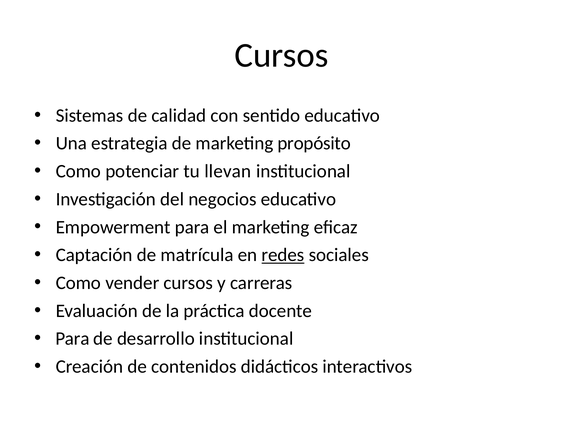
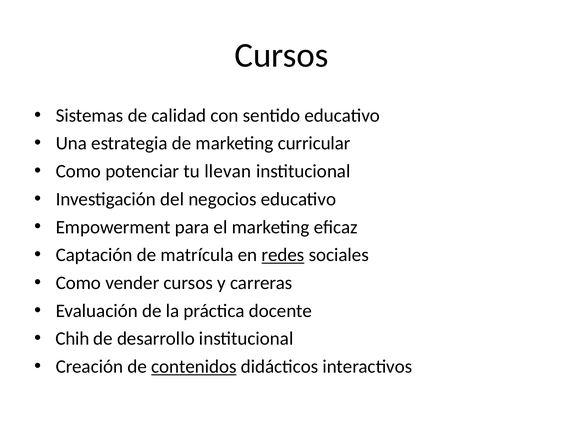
propósito: propósito -> curricular
Para at (72, 339): Para -> Chih
contenidos underline: none -> present
